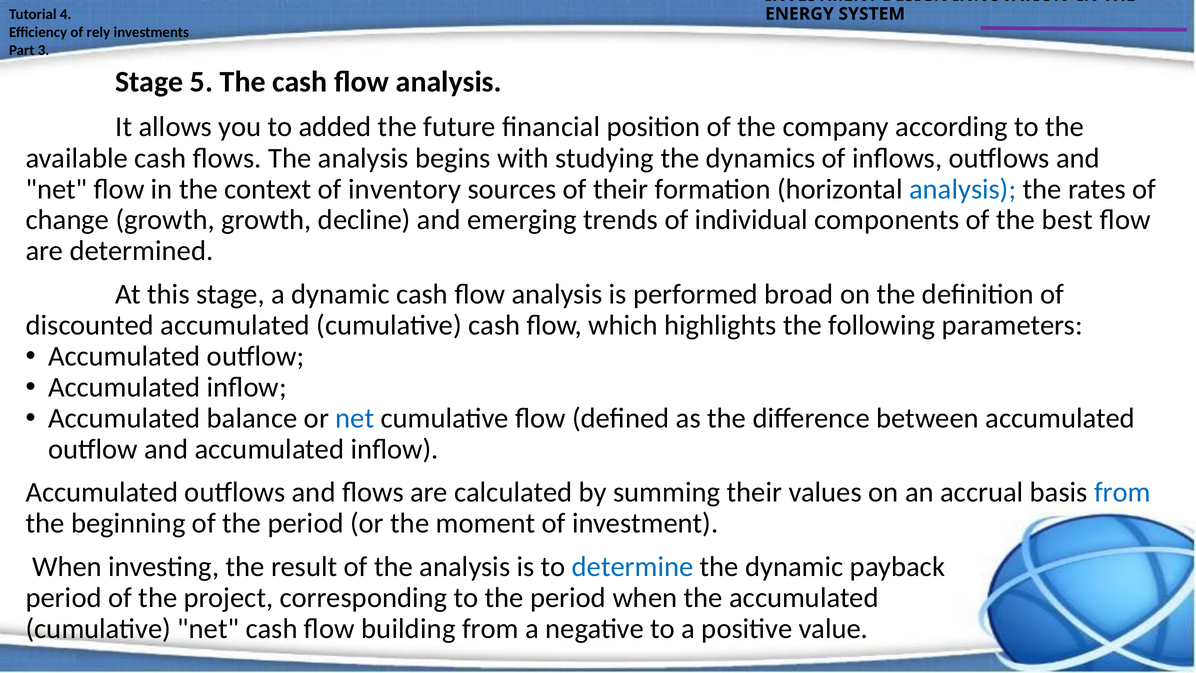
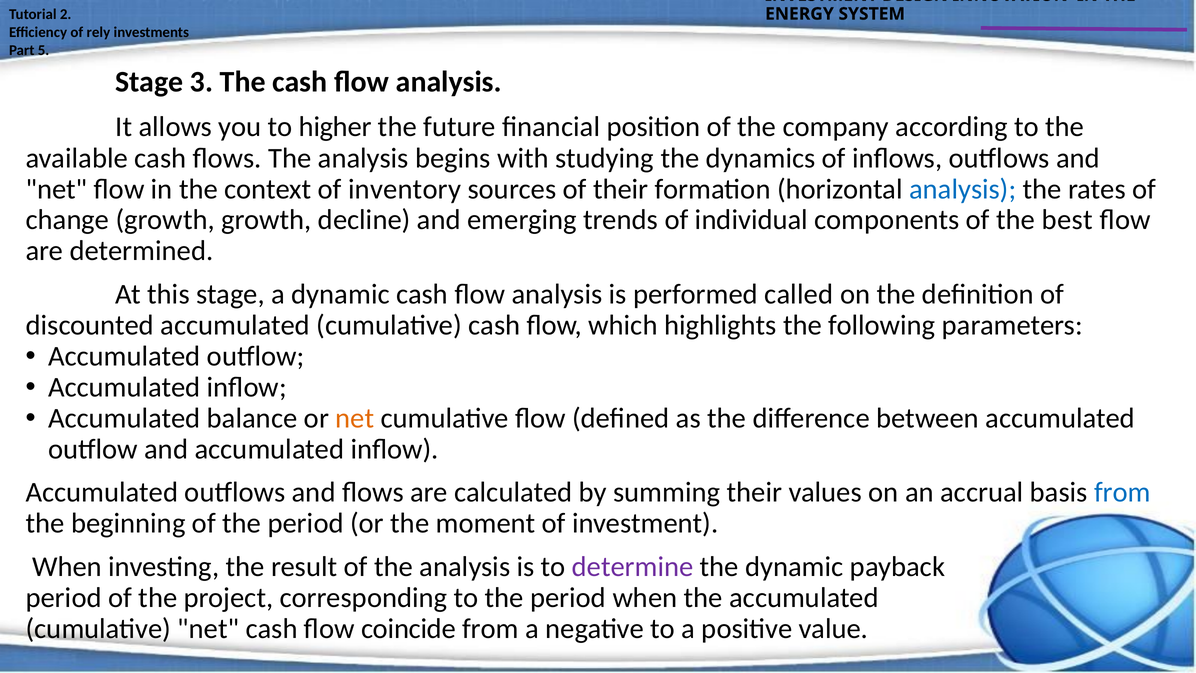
4: 4 -> 2
3: 3 -> 5
5: 5 -> 3
added: added -> higher
broad: broad -> called
net at (355, 418) colour: blue -> orange
determine colour: blue -> purple
building: building -> coincide
